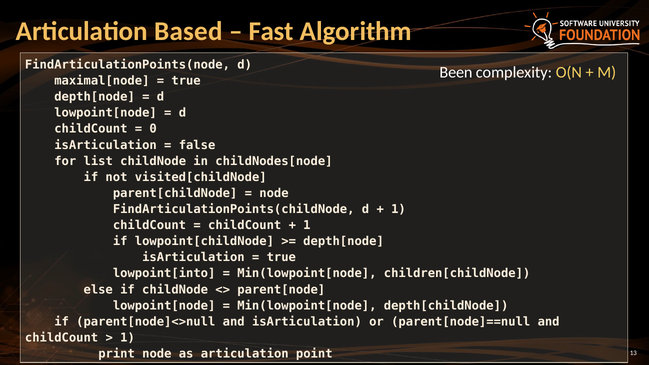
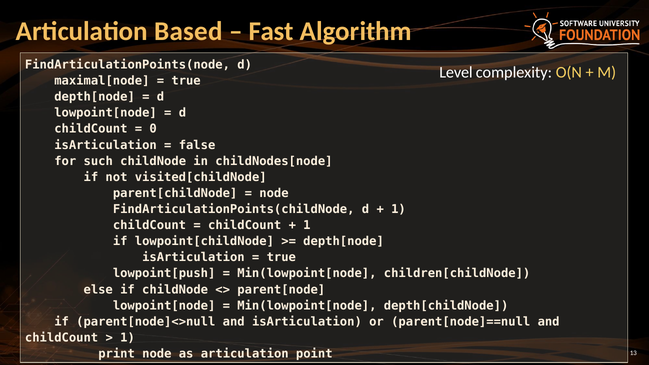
Been: Been -> Level
list: list -> such
lowpoint[into: lowpoint[into -> lowpoint[push
